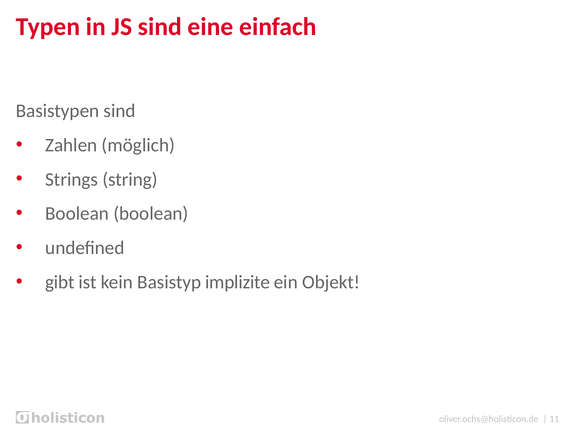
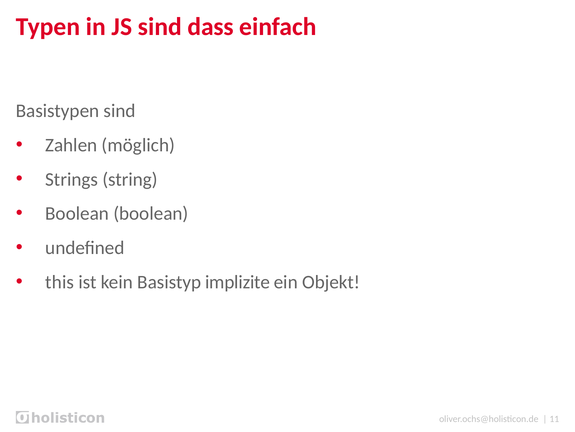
eine: eine -> dass
gibt: gibt -> this
